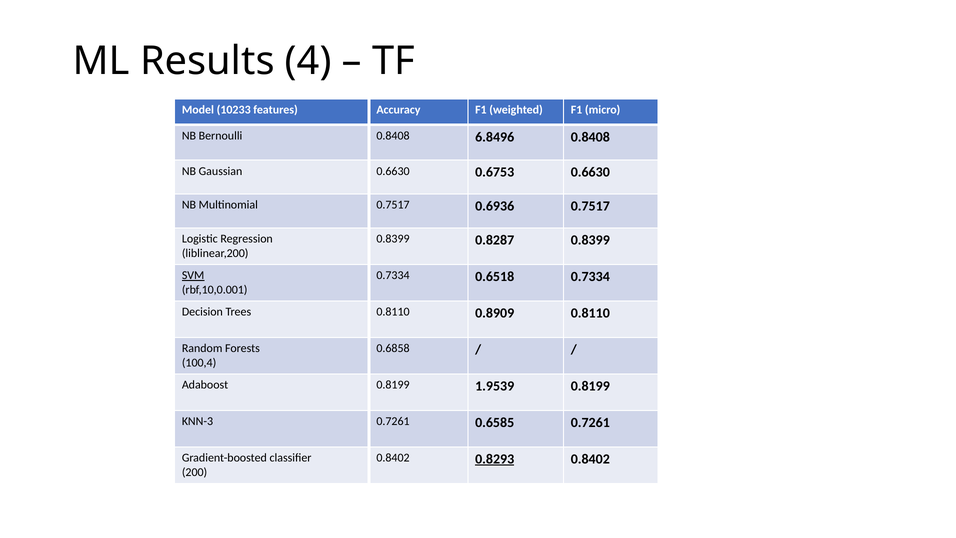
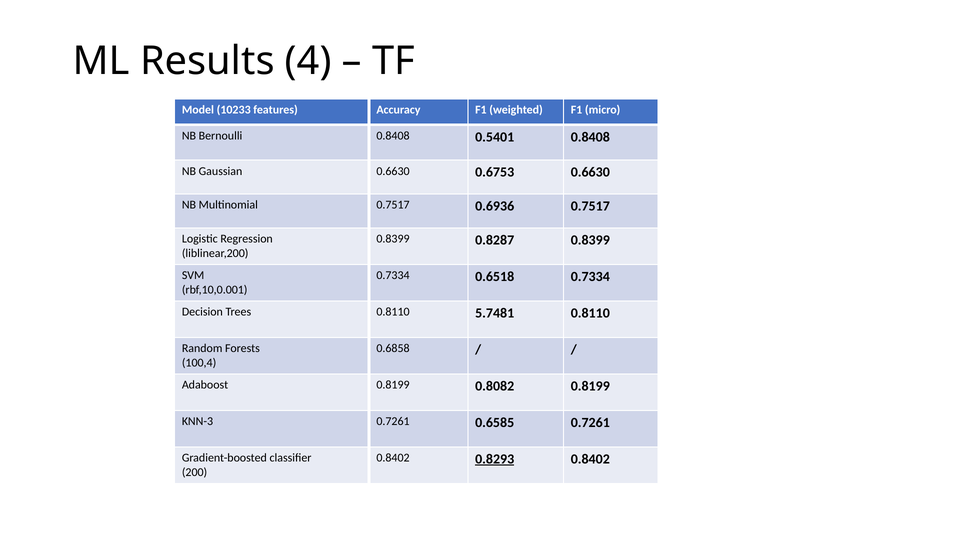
6.8496: 6.8496 -> 0.5401
SVM underline: present -> none
0.8909: 0.8909 -> 5.7481
1.9539: 1.9539 -> 0.8082
